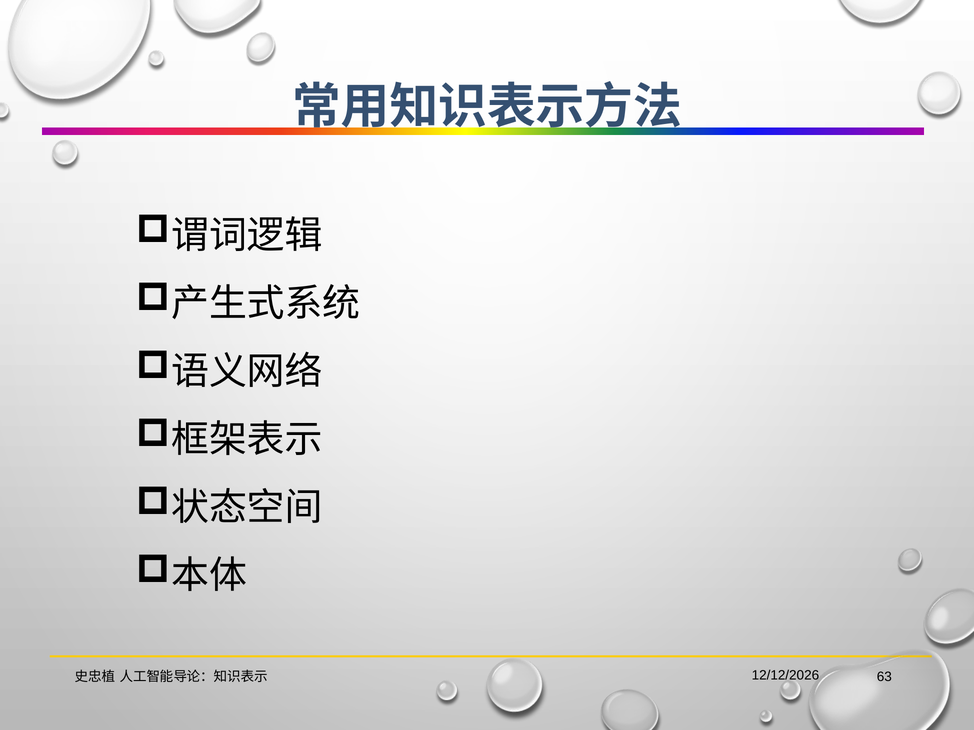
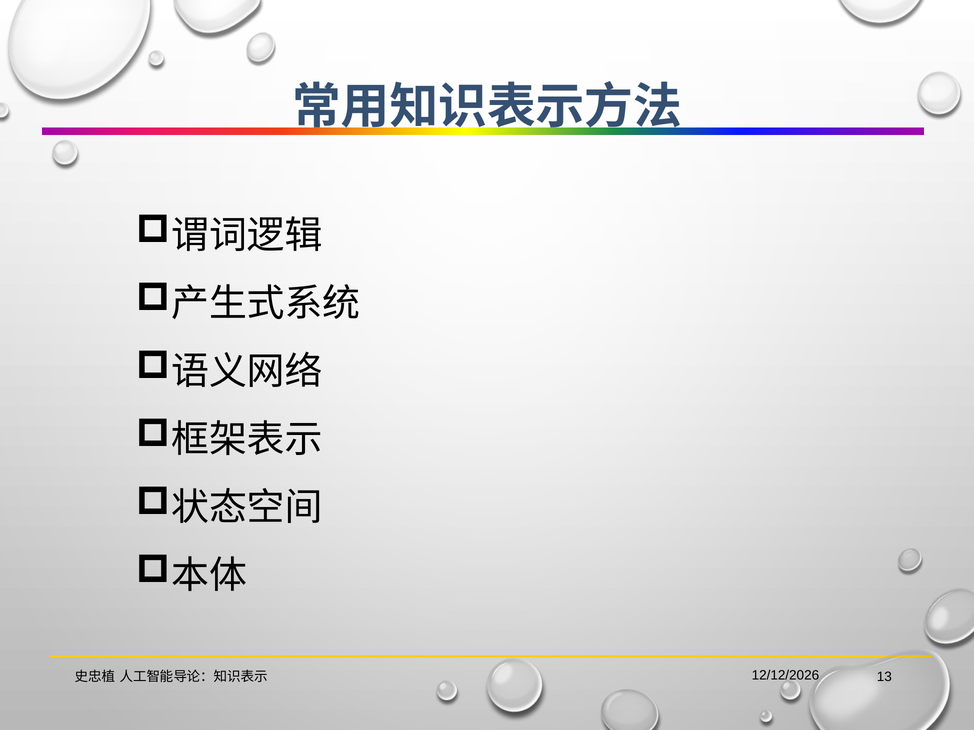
63: 63 -> 13
